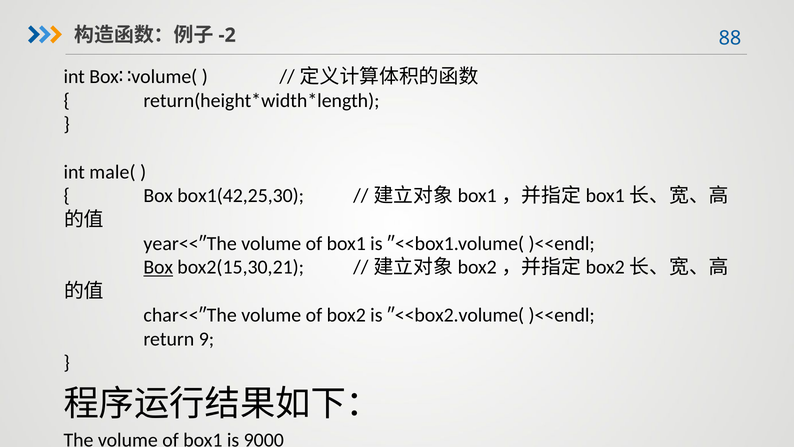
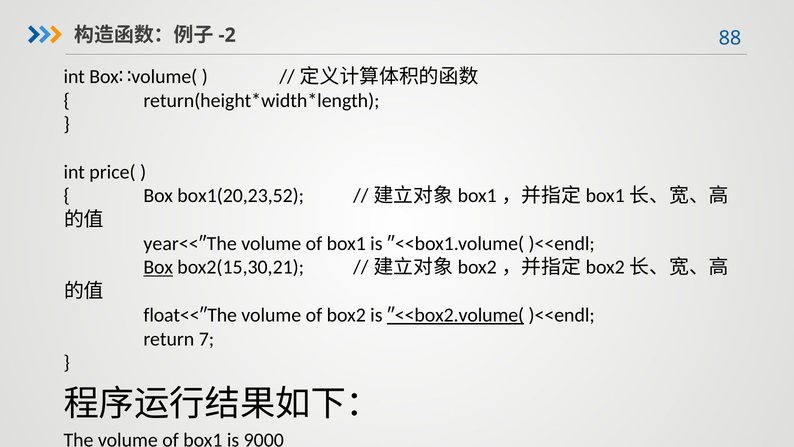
male(: male( -> price(
box1(42,25,30: box1(42,25,30 -> box1(20,23,52
char<<″The: char<<″The -> float<<″The
″<<box2.volume( underline: none -> present
9: 9 -> 7
